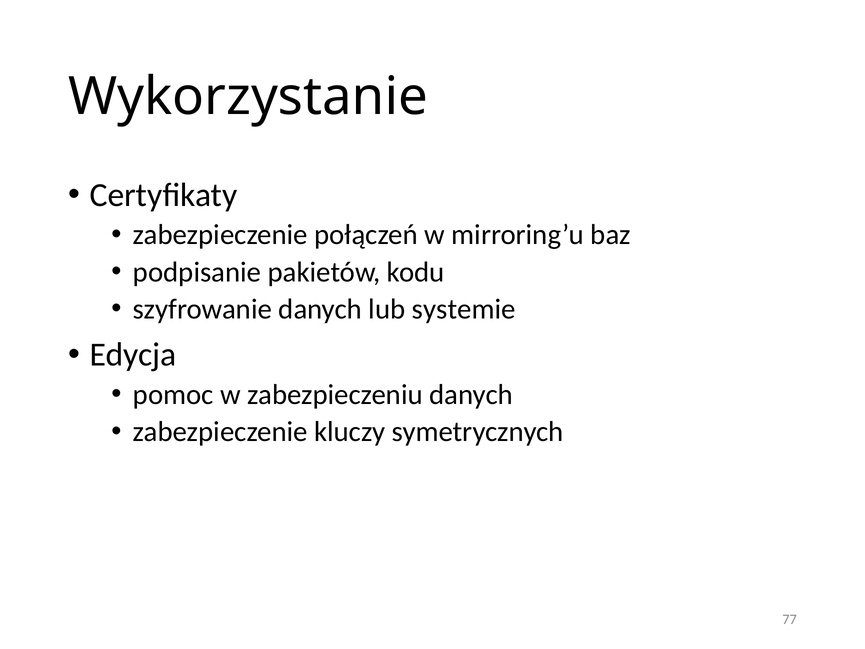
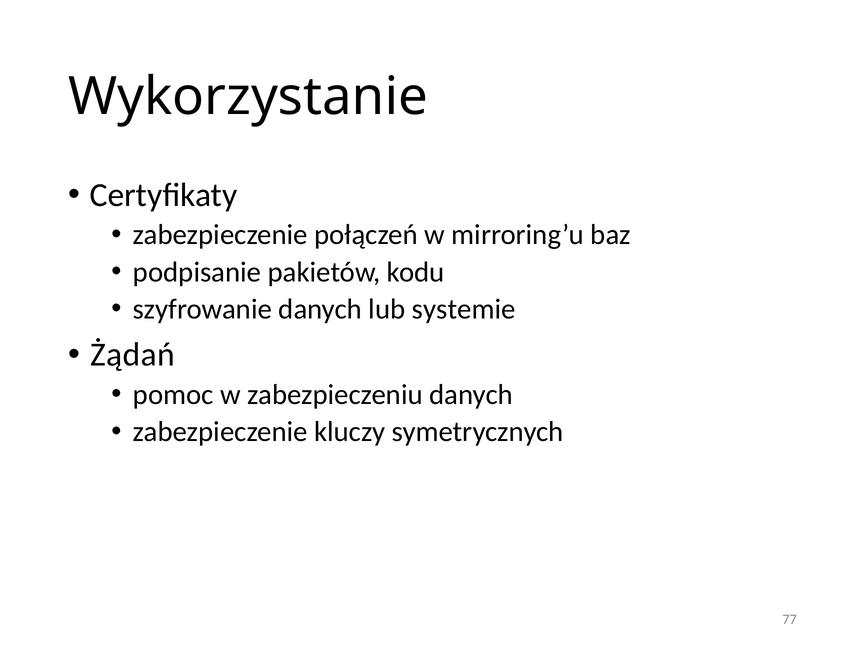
Edycja: Edycja -> Żądań
